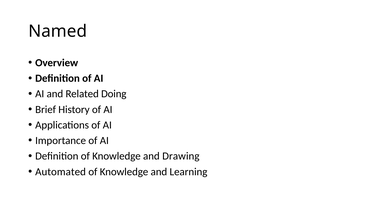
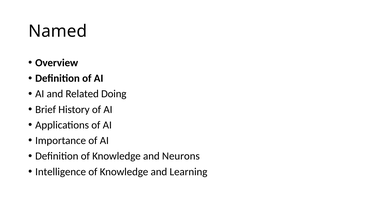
Drawing: Drawing -> Neurons
Automated: Automated -> Intelligence
